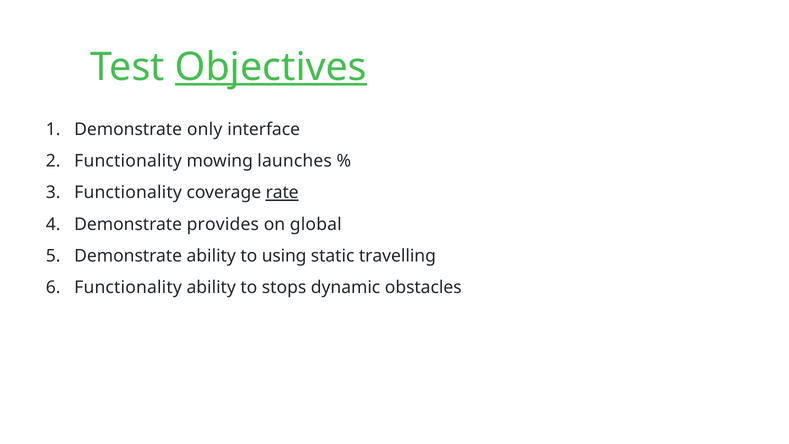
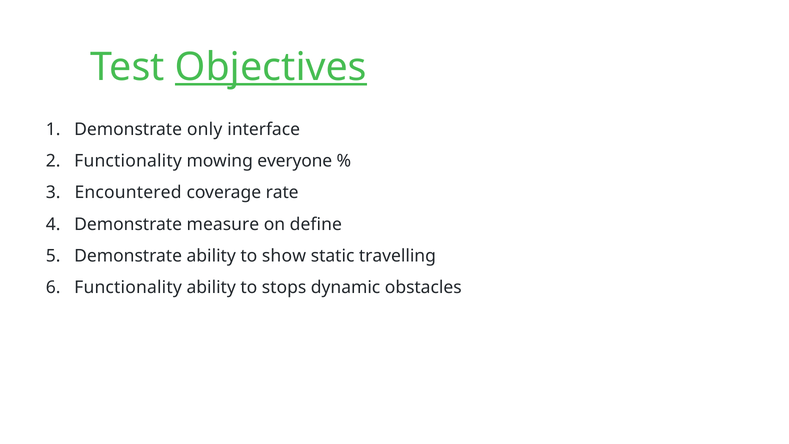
launches: launches -> everyone
Functionality at (128, 193): Functionality -> Encountered
rate underline: present -> none
provides: provides -> measure
global: global -> define
using: using -> show
